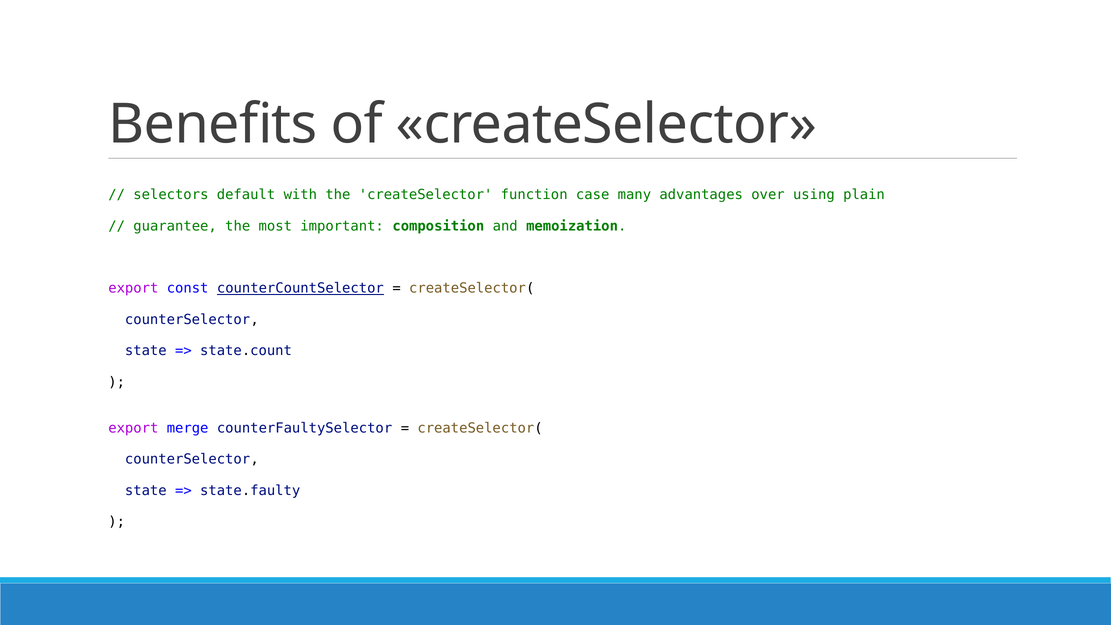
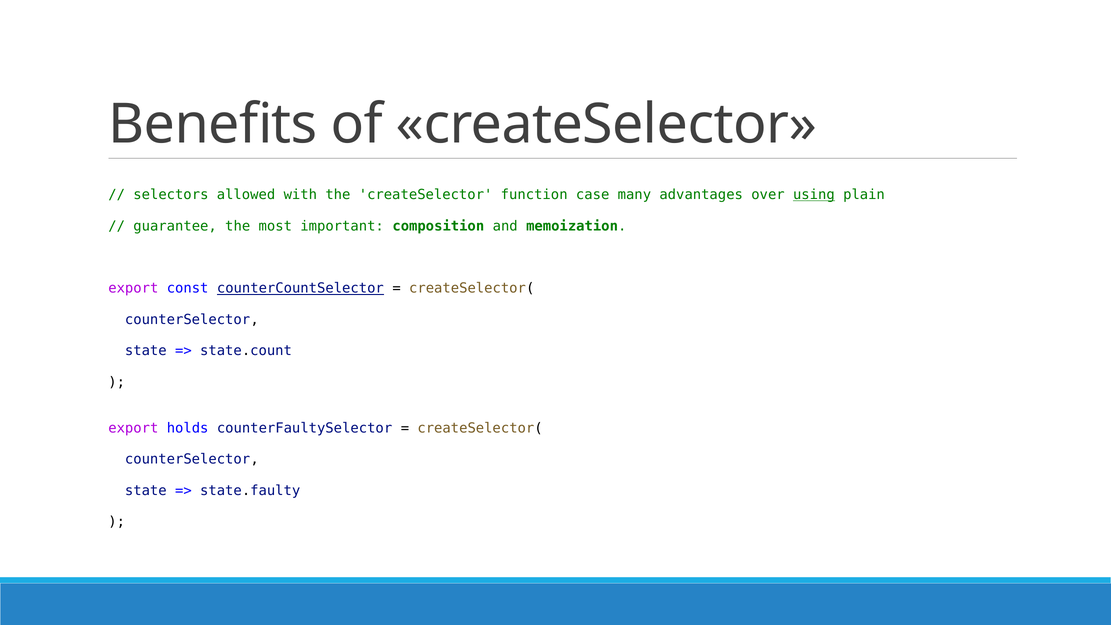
default: default -> allowed
using underline: none -> present
merge: merge -> holds
